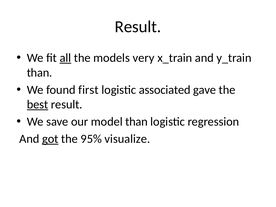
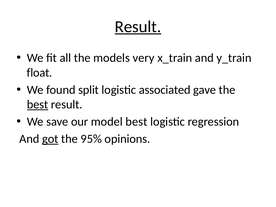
Result at (138, 27) underline: none -> present
all underline: present -> none
than at (40, 73): than -> float
first: first -> split
model than: than -> best
visualize: visualize -> opinions
